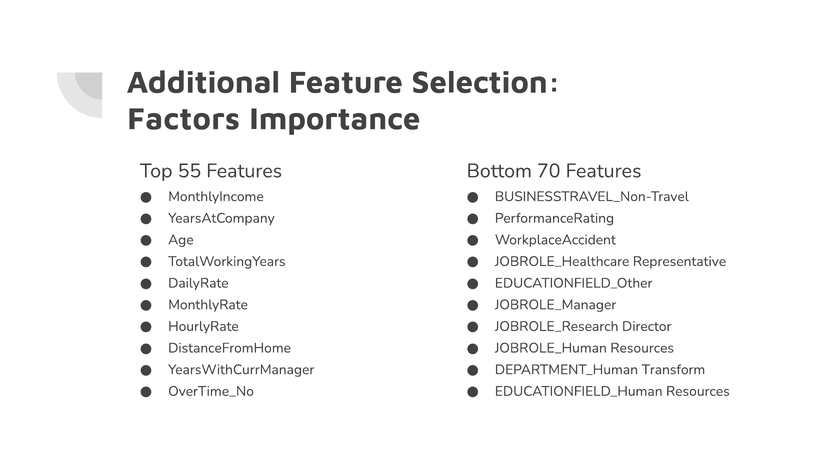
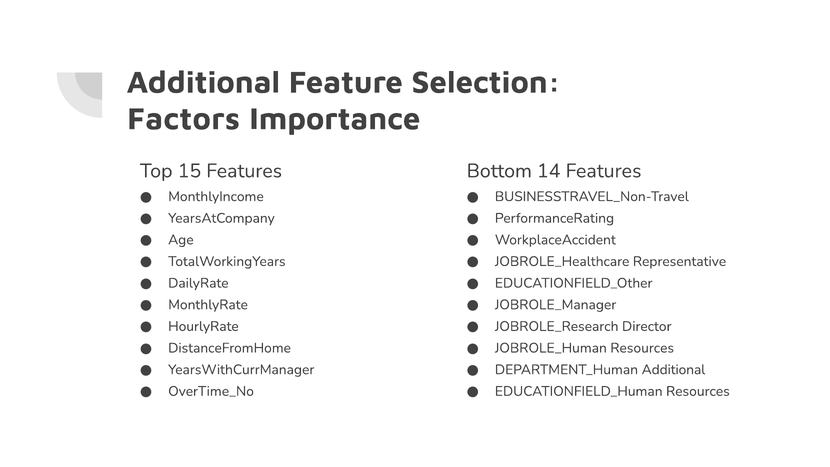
55: 55 -> 15
70: 70 -> 14
DEPARTMENT_Human Transform: Transform -> Additional
